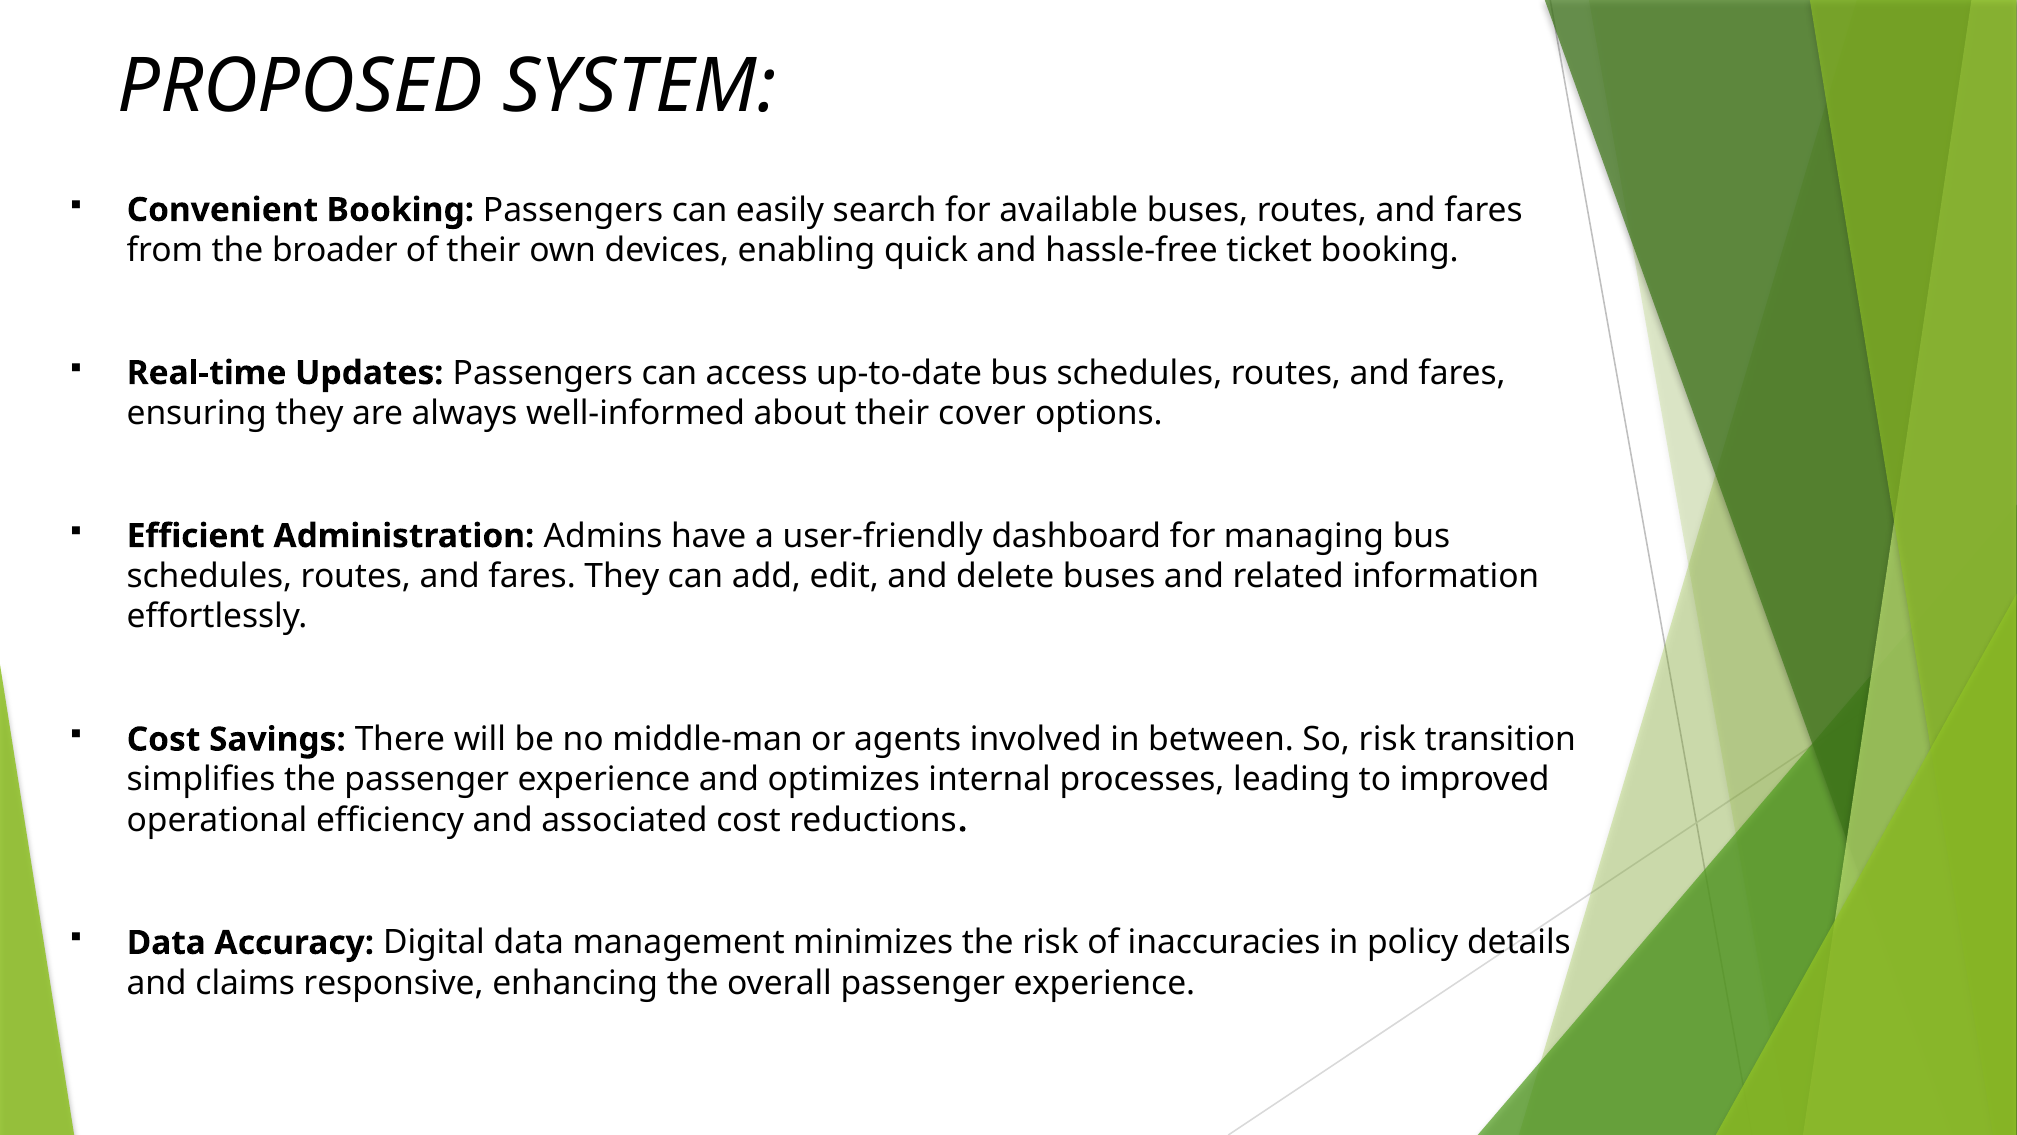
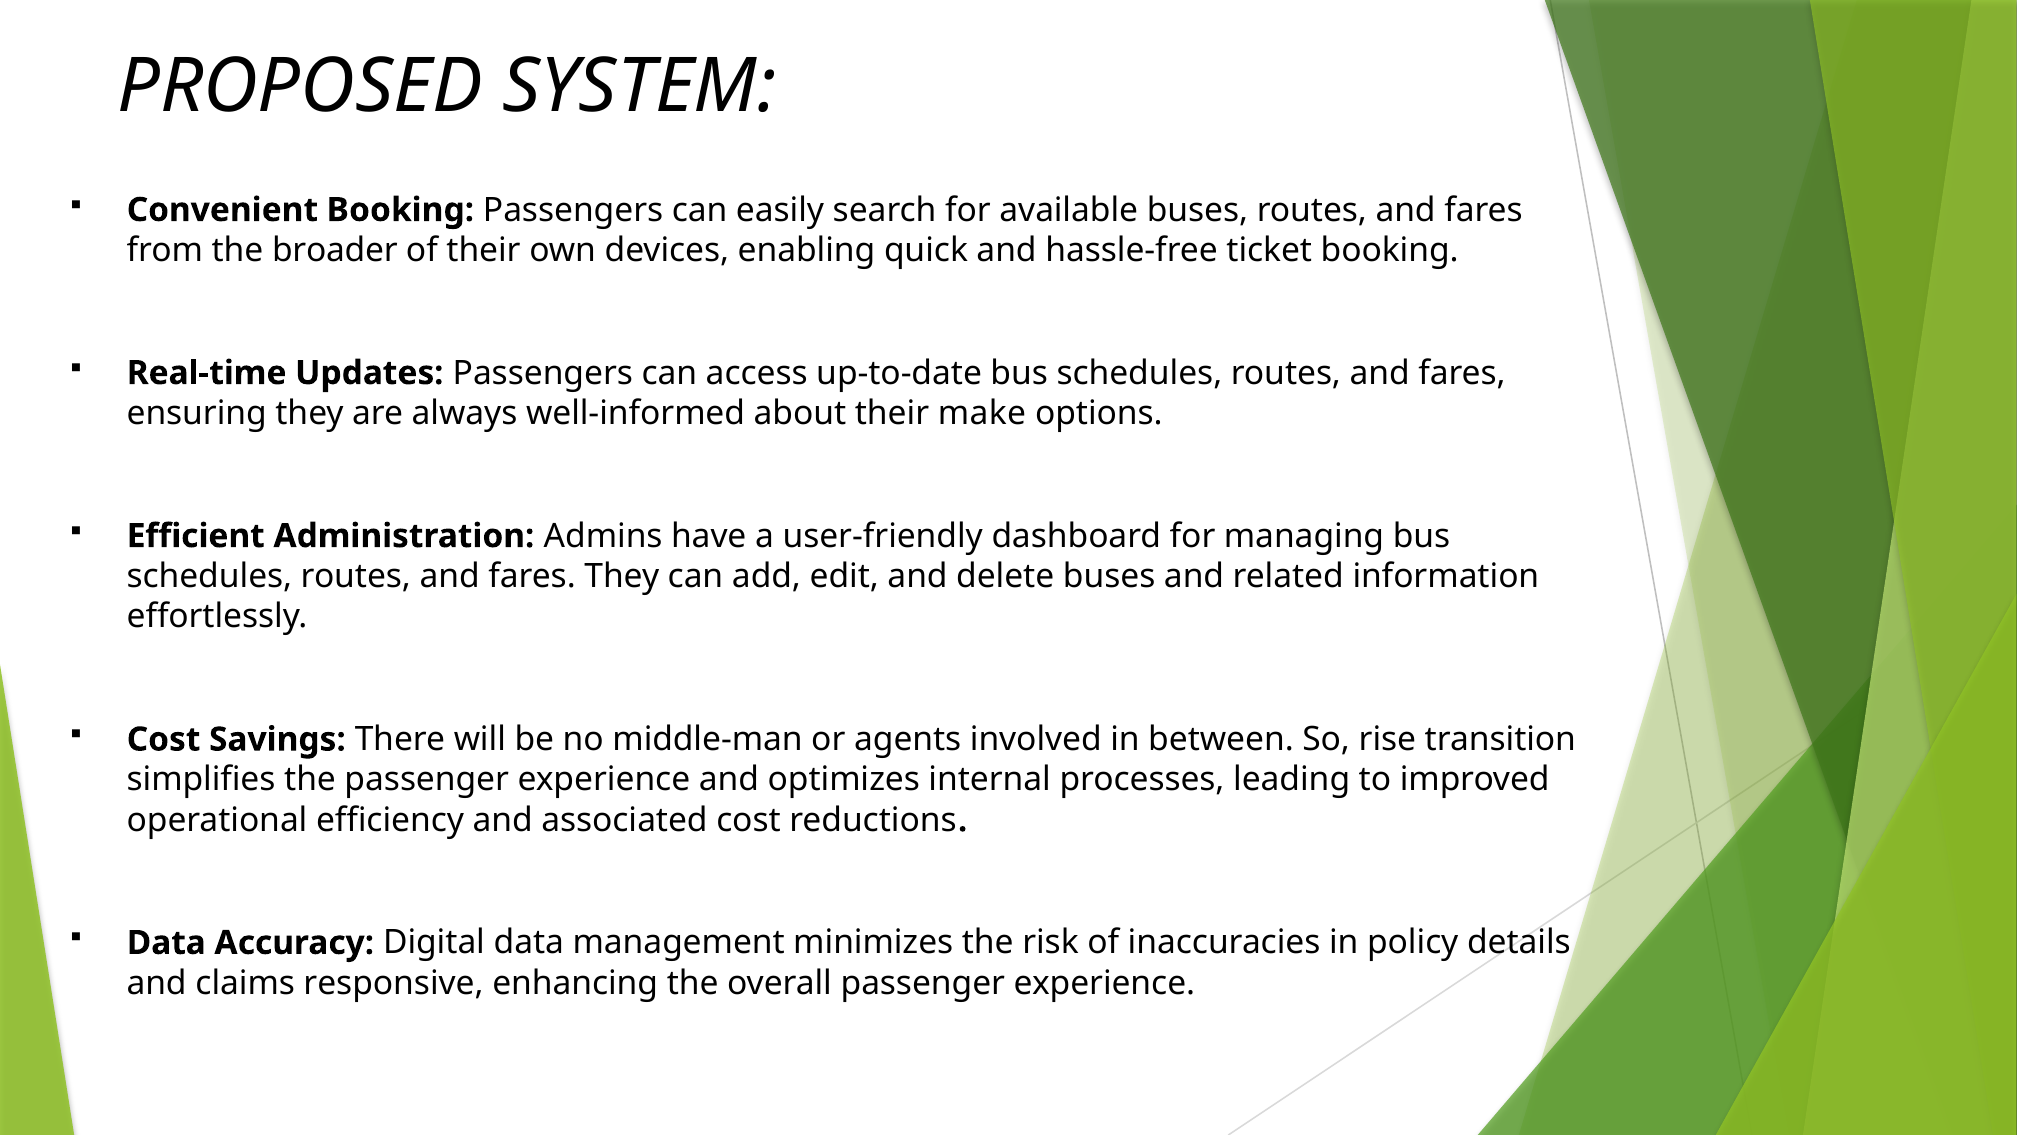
cover: cover -> make
So risk: risk -> rise
